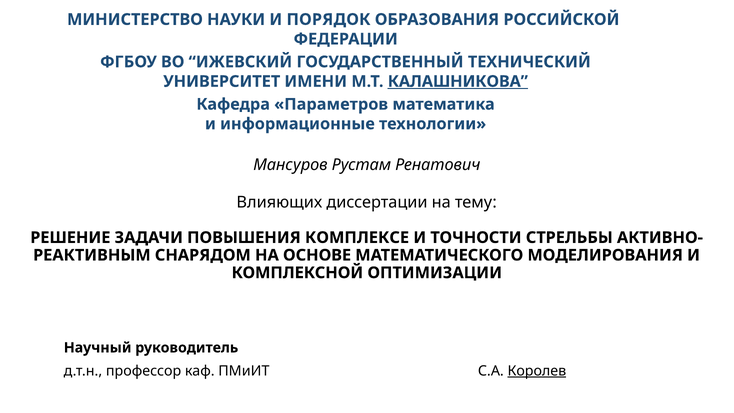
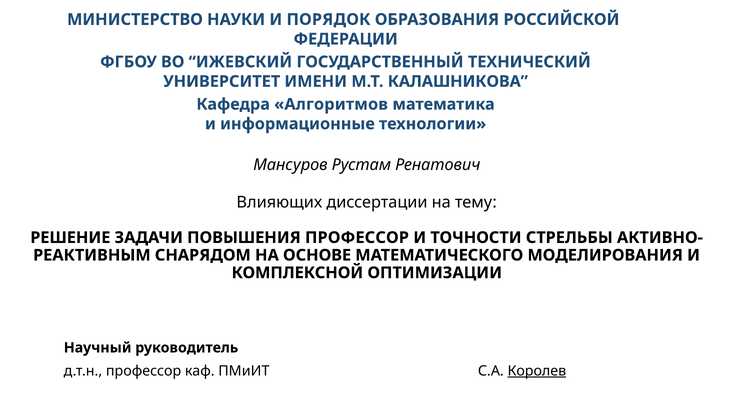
КАЛАШНИКОВА underline: present -> none
Параметров: Параметров -> Алгоритмов
ПОВЫШЕНИЯ КОМПЛЕКСЕ: КОМПЛЕКСЕ -> ПРОФЕССОР
